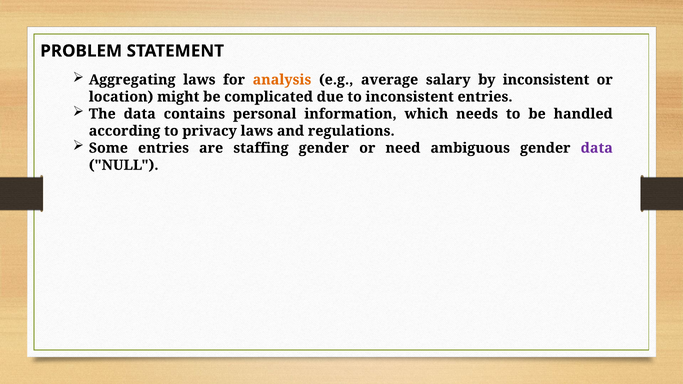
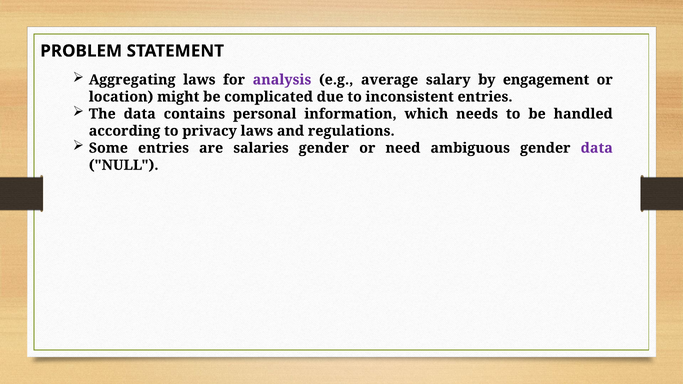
analysis colour: orange -> purple
by inconsistent: inconsistent -> engagement
staffing: staffing -> salaries
